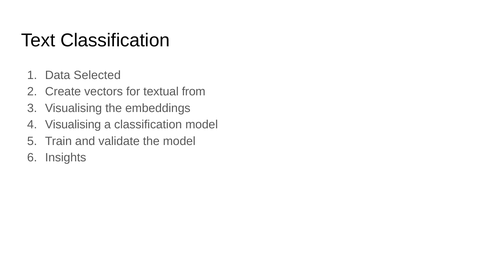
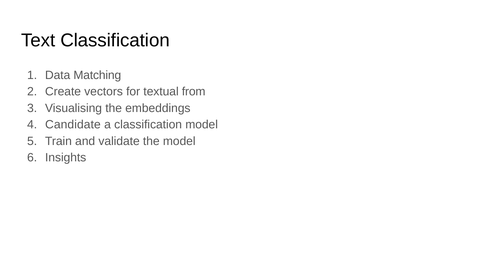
Selected: Selected -> Matching
Visualising at (73, 125): Visualising -> Candidate
